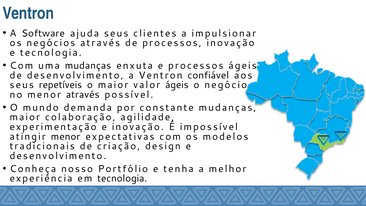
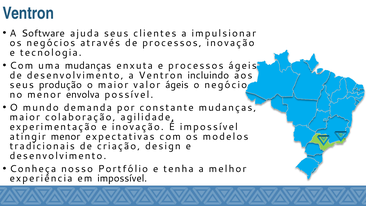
confiável: confiável -> incluindo
repetíveis: repetíveis -> produção
menor através: através -> envolva
em tecnologia: tecnologia -> impossível
